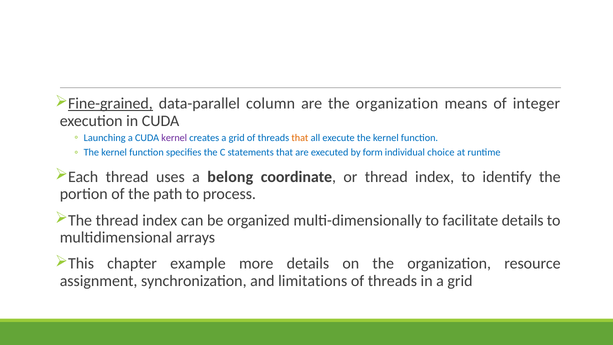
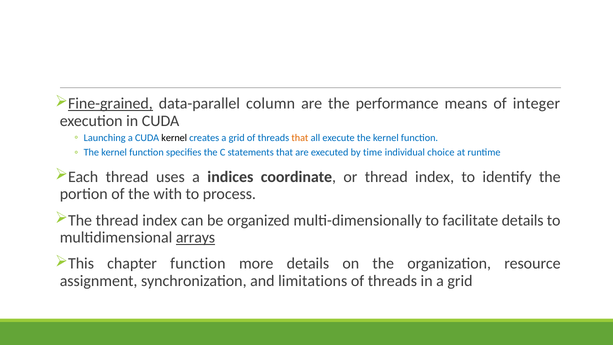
are the organization: organization -> performance
kernel at (174, 138) colour: purple -> black
form: form -> time
belong: belong -> indices
path: path -> with
arrays underline: none -> present
chapter example: example -> function
